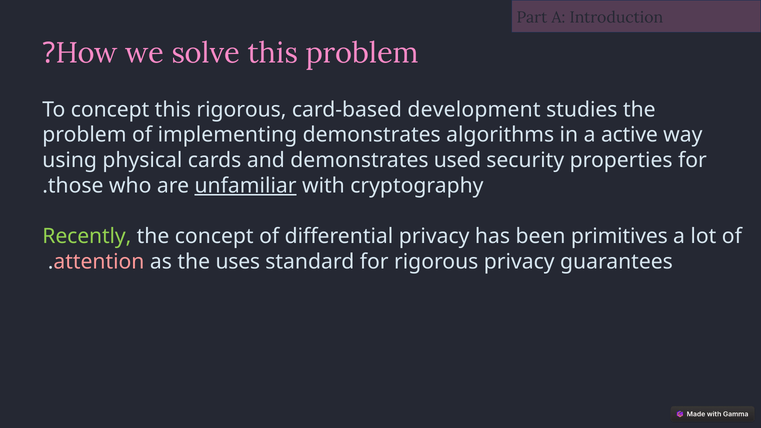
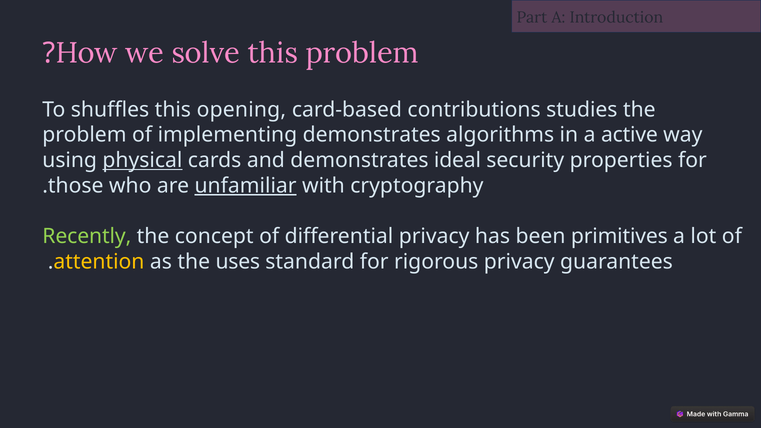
To concept: concept -> shuffles
this rigorous: rigorous -> opening
development: development -> contributions
physical underline: none -> present
used: used -> ideal
attention colour: pink -> yellow
